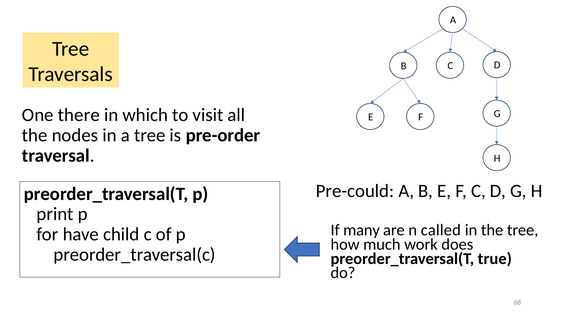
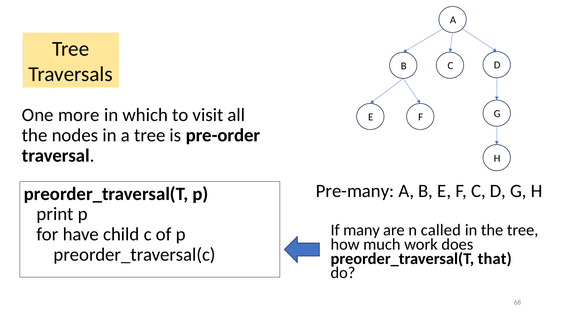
there: there -> more
Pre-could: Pre-could -> Pre-many
true: true -> that
